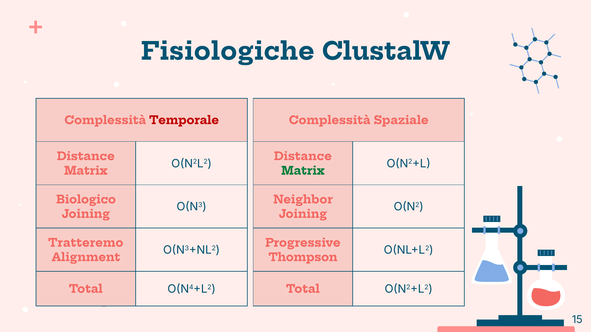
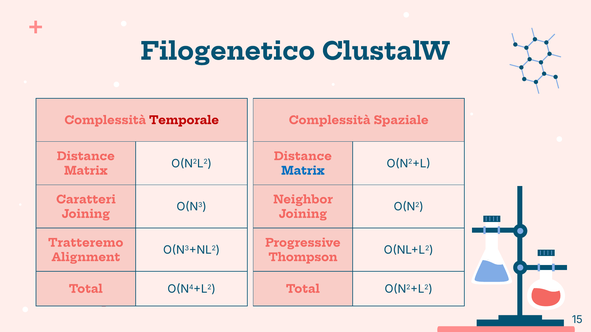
Fisiologiche: Fisiologiche -> Filogenetico
Matrix at (303, 171) colour: green -> blue
Biologico: Biologico -> Caratteri
